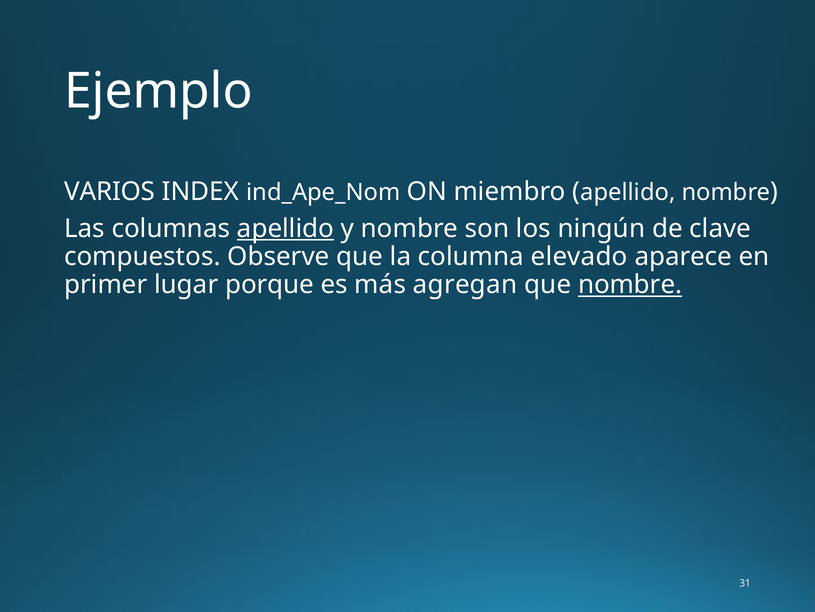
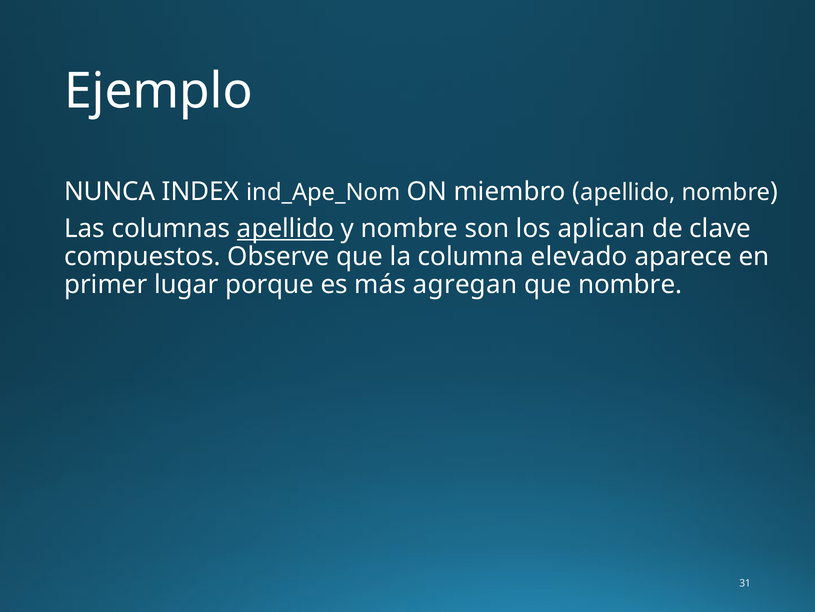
VARIOS: VARIOS -> NUNCA
ningún: ningún -> aplican
nombre at (630, 285) underline: present -> none
